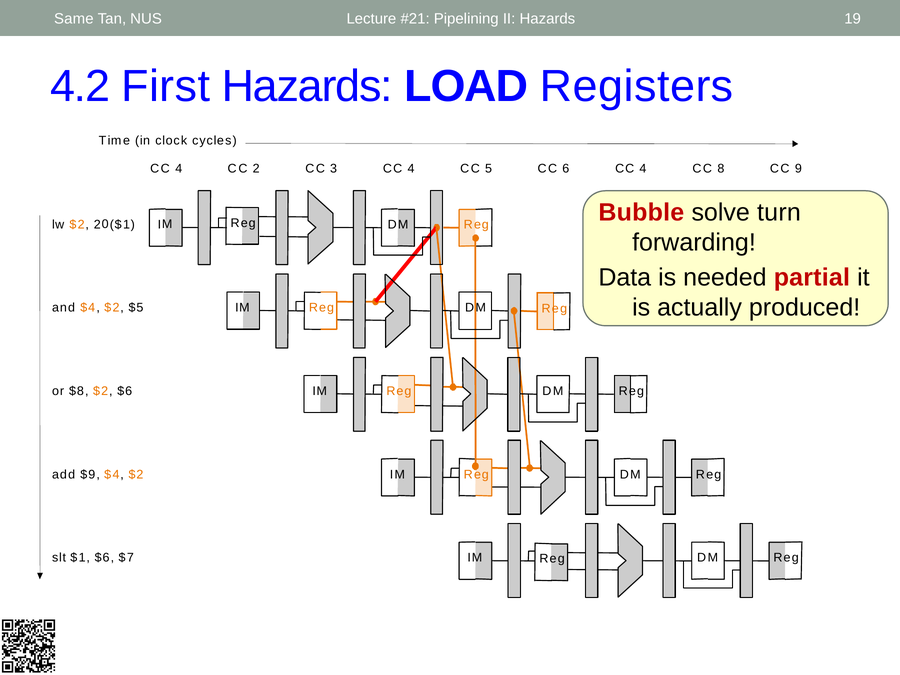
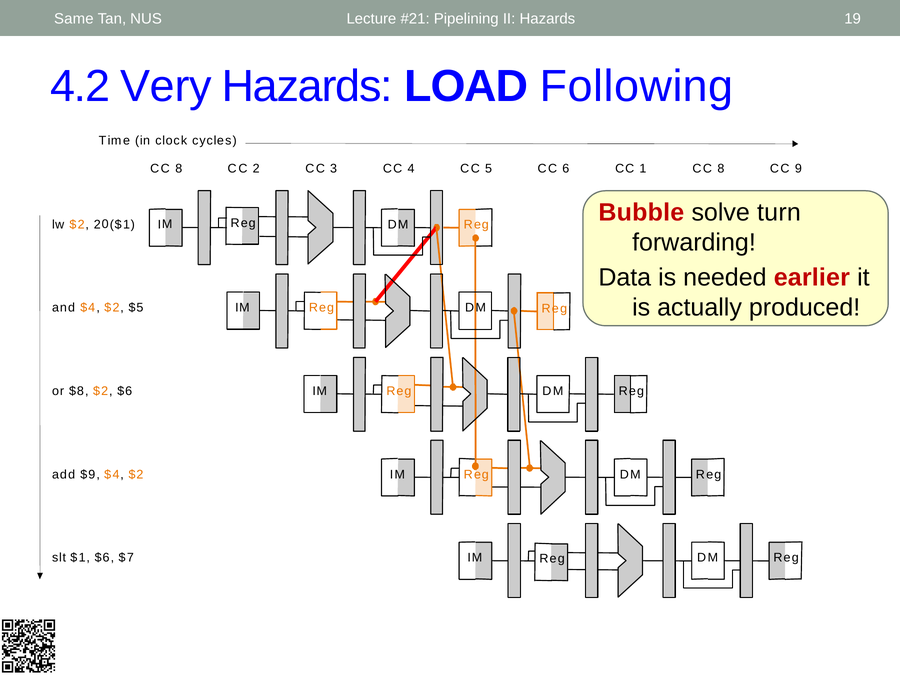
First: First -> Very
Registers: Registers -> Following
4 at (179, 168): 4 -> 8
4 at (643, 169): 4 -> 1
partial: partial -> earlier
